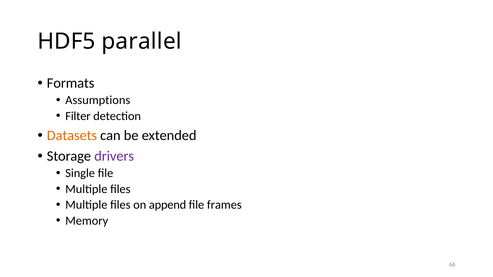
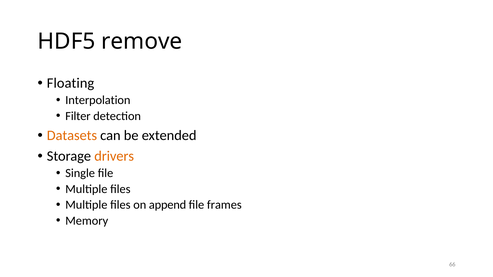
parallel: parallel -> remove
Formats: Formats -> Floating
Assumptions: Assumptions -> Interpolation
drivers colour: purple -> orange
